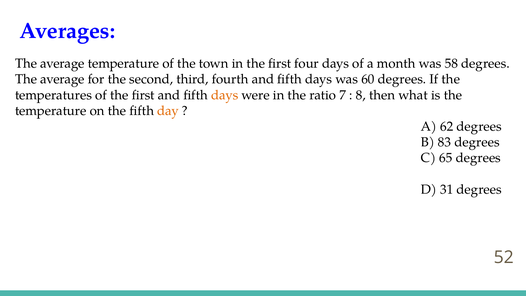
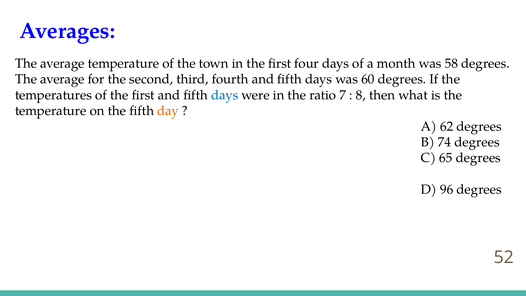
days at (225, 95) colour: orange -> blue
83: 83 -> 74
31: 31 -> 96
